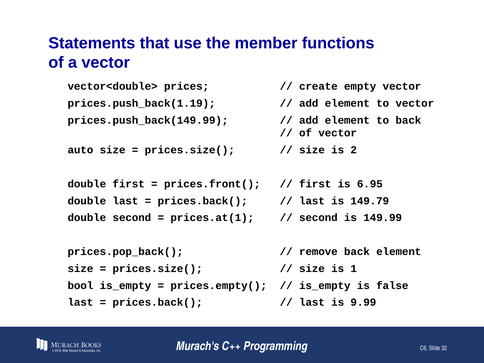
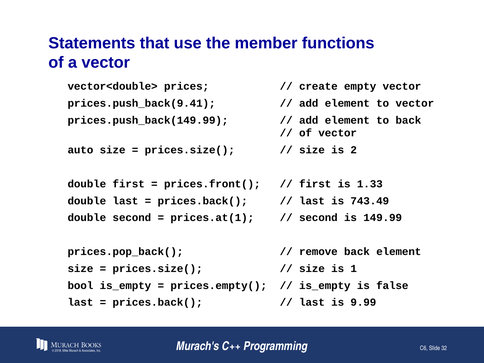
prices.push_back(1.19: prices.push_back(1.19 -> prices.push_back(9.41
6.95: 6.95 -> 1.33
149.79: 149.79 -> 743.49
